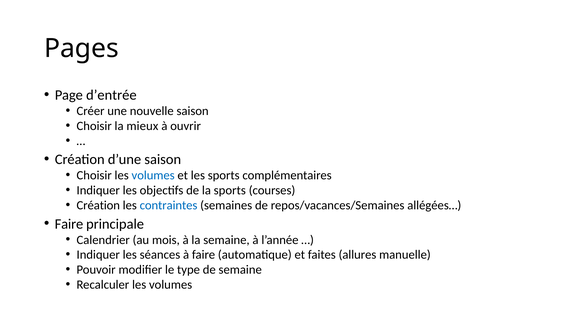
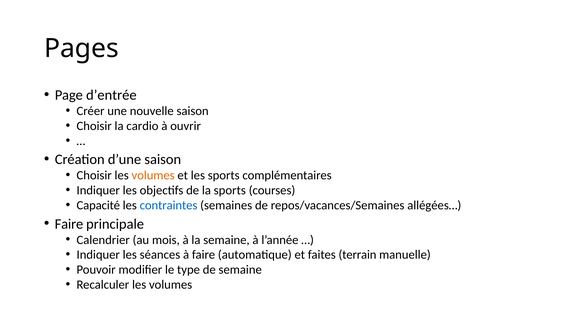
mieux: mieux -> cardio
volumes at (153, 176) colour: blue -> orange
Création at (98, 205): Création -> Capacité
allures: allures -> terrain
